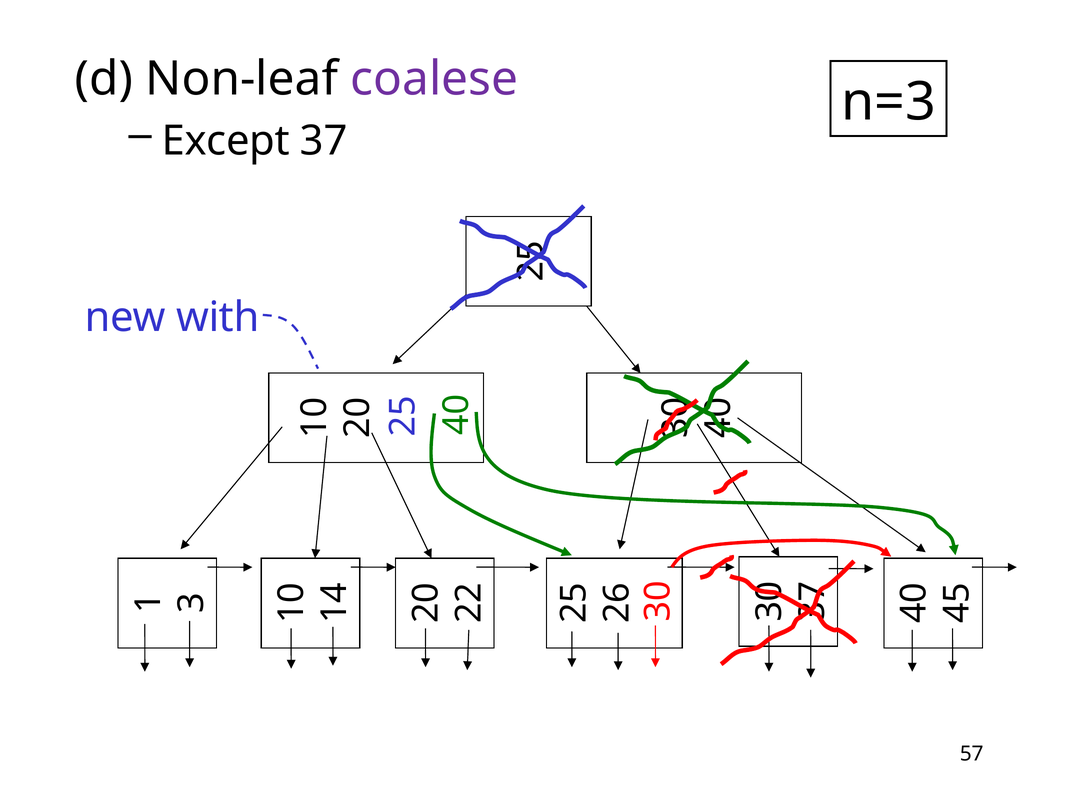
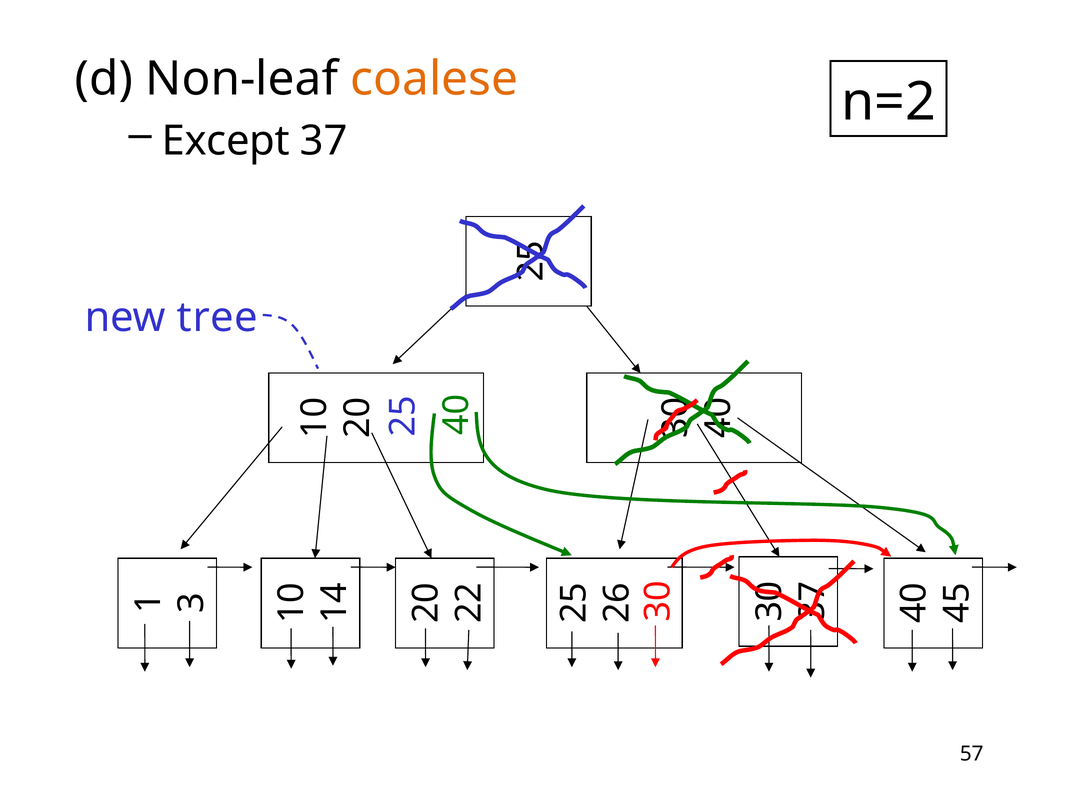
coalese colour: purple -> orange
n=3: n=3 -> n=2
with: with -> tree
